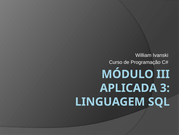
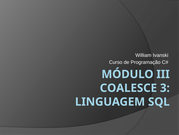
APLICADA: APLICADA -> COALESCE
